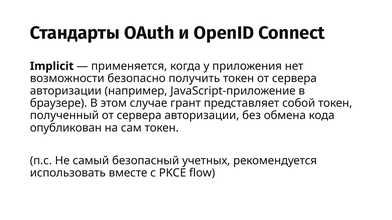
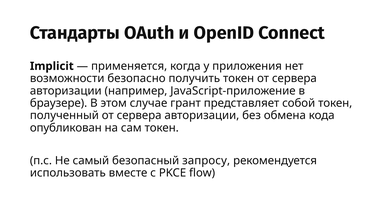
учетных: учетных -> запросу
